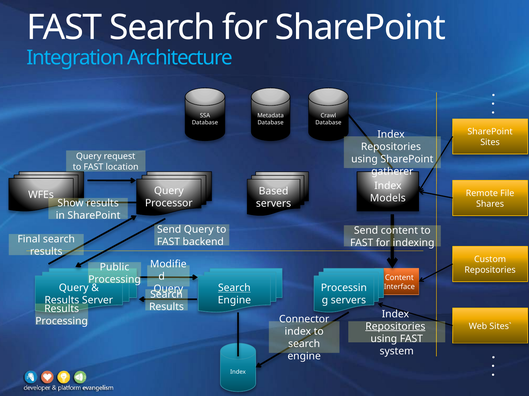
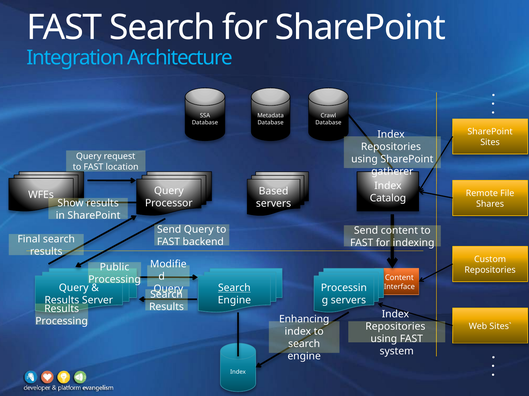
Models: Models -> Catalog
Connector: Connector -> Enhancing
Repositories at (395, 327) underline: present -> none
